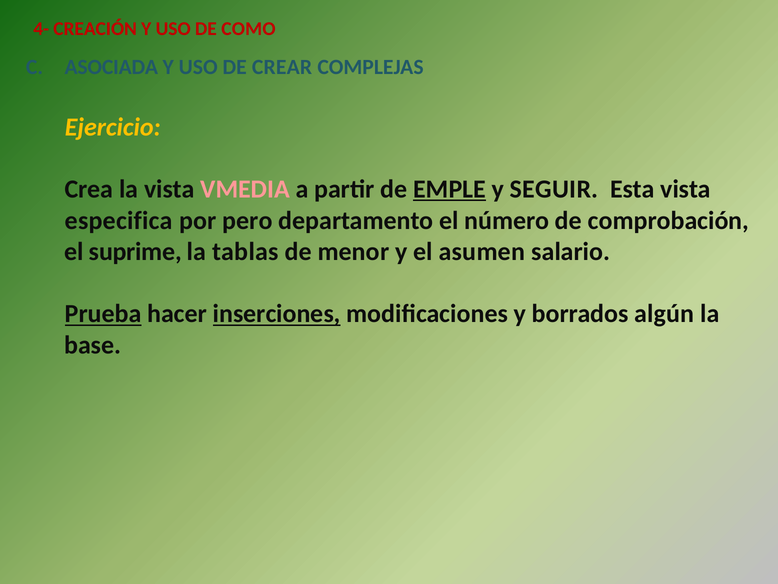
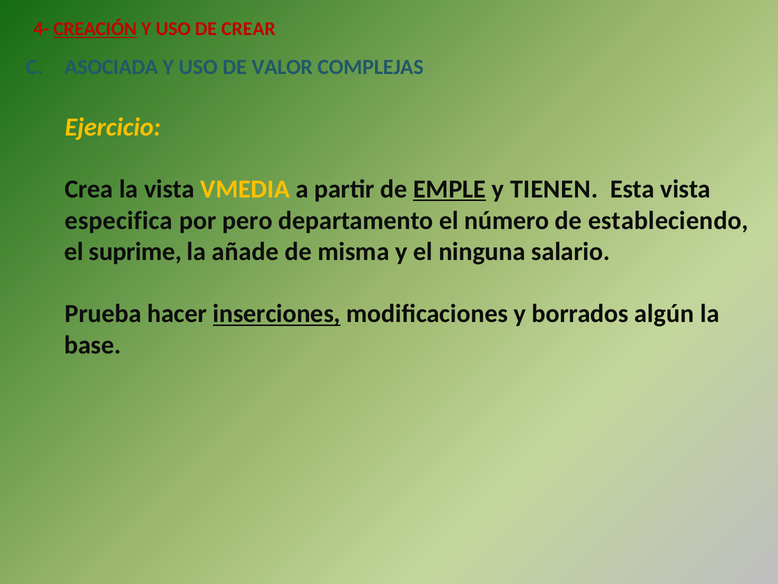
CREACIÓN underline: none -> present
COMO: COMO -> CREAR
CREAR: CREAR -> VALOR
VMEDIA colour: pink -> yellow
SEGUIR: SEGUIR -> TIENEN
comprobación: comprobación -> estableciendo
tablas: tablas -> añade
menor: menor -> misma
asumen: asumen -> ninguna
Prueba underline: present -> none
